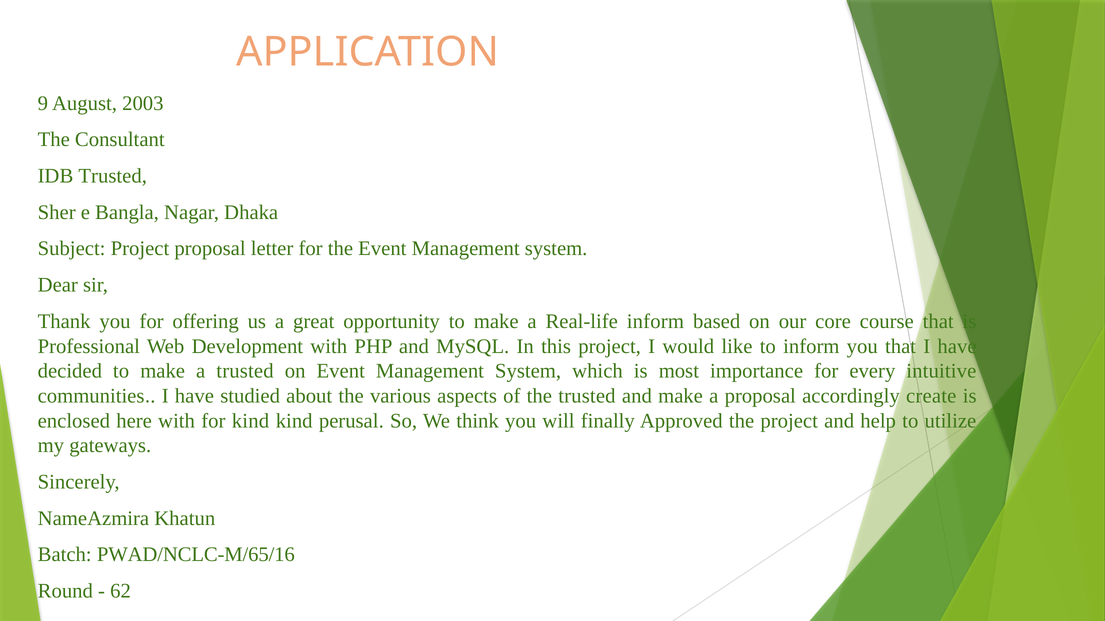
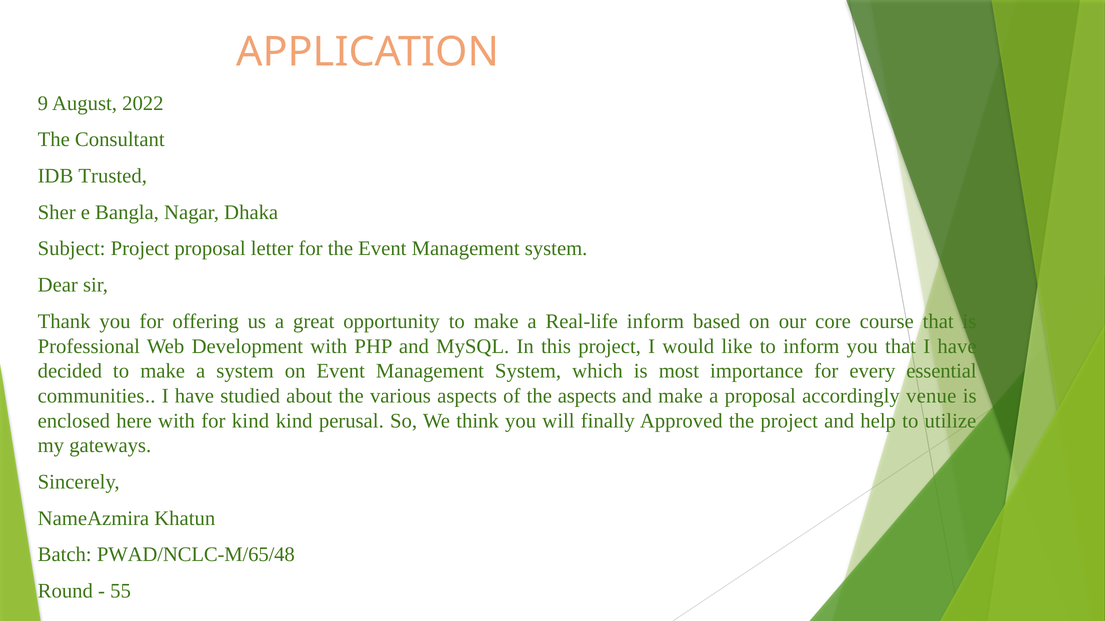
2003: 2003 -> 2022
a trusted: trusted -> system
intuitive: intuitive -> essential
the trusted: trusted -> aspects
create: create -> venue
PWAD/NCLC-M/65/16: PWAD/NCLC-M/65/16 -> PWAD/NCLC-M/65/48
62: 62 -> 55
